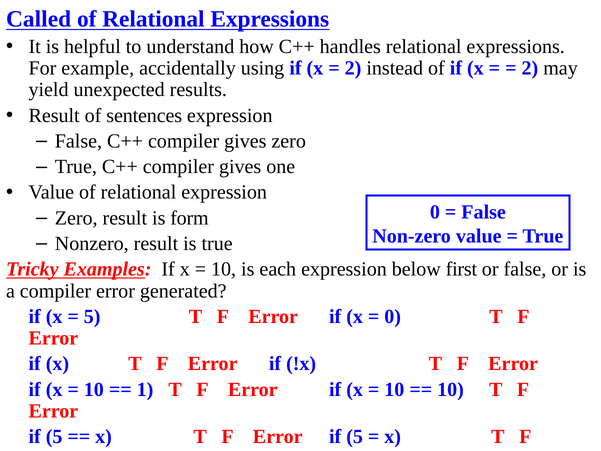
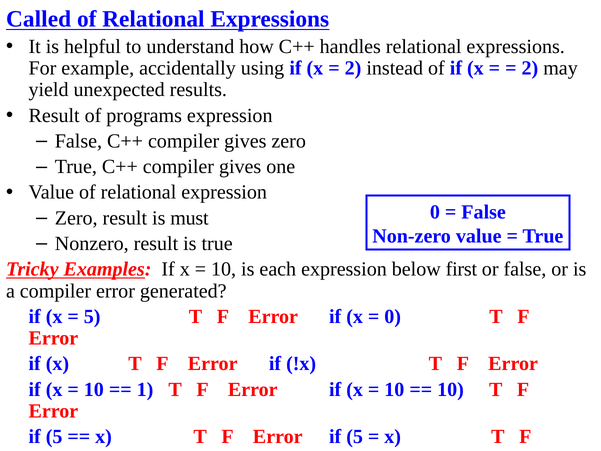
sentences: sentences -> programs
form: form -> must
